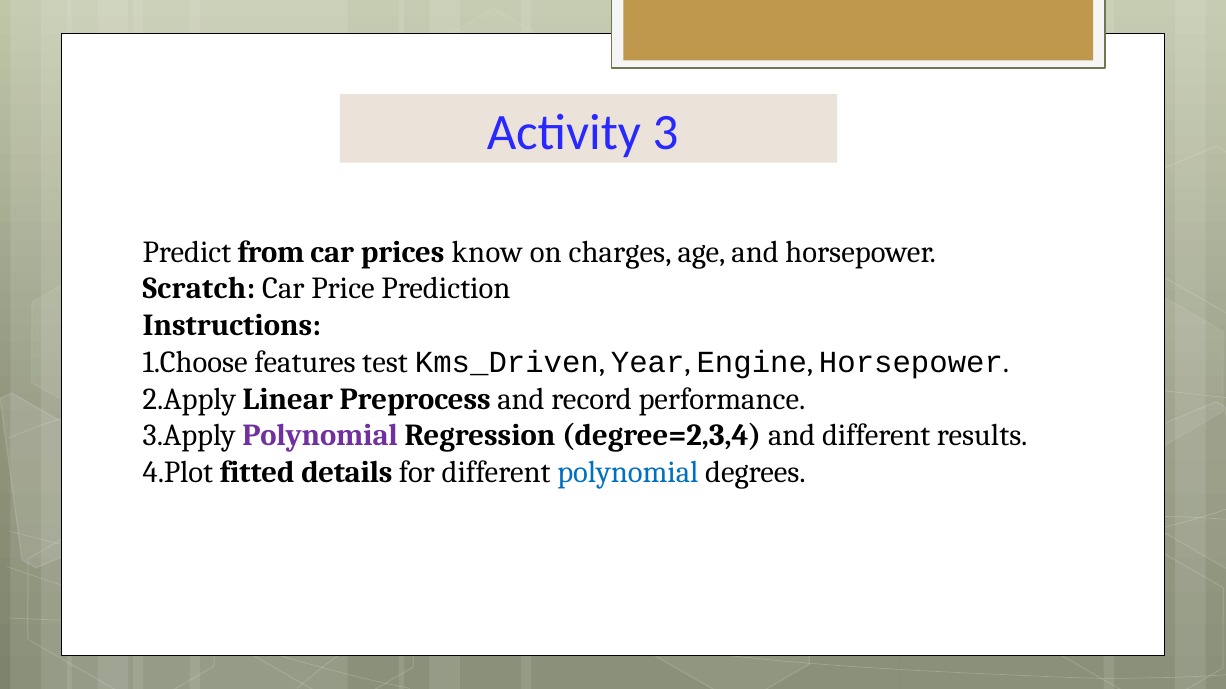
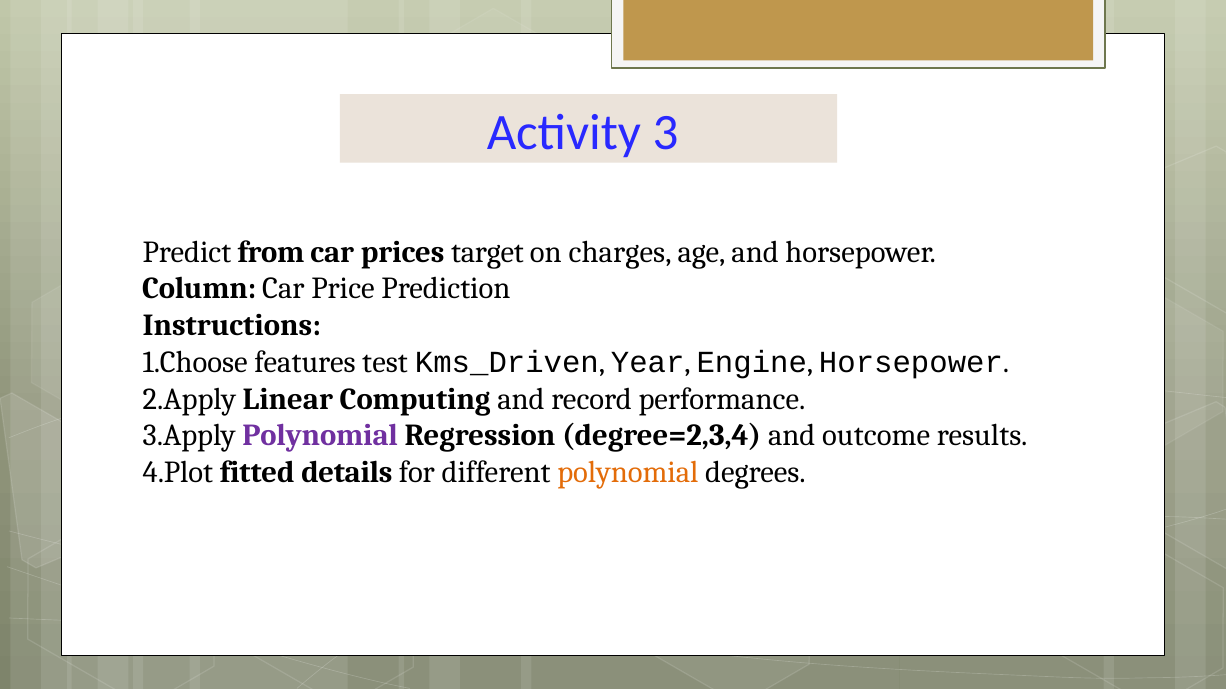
know: know -> target
Scratch: Scratch -> Column
Preprocess: Preprocess -> Computing
and different: different -> outcome
polynomial at (628, 473) colour: blue -> orange
